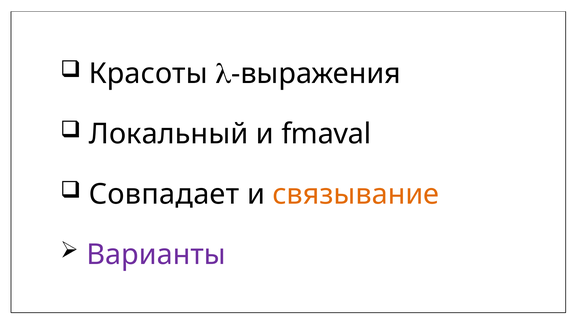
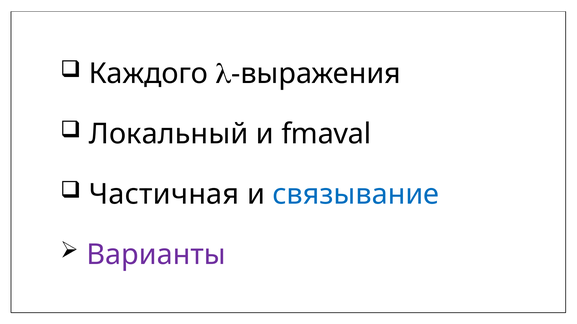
Красоты: Красоты -> Каждого
Совпадает: Совпадает -> Частичная
связывание colour: orange -> blue
